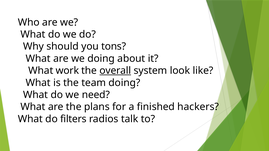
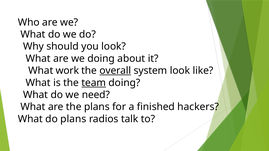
you tons: tons -> look
team underline: none -> present
do filters: filters -> plans
